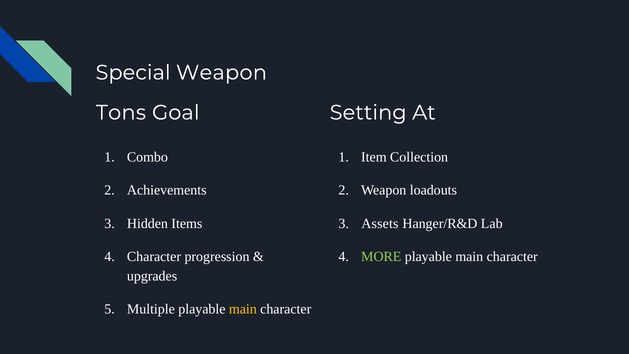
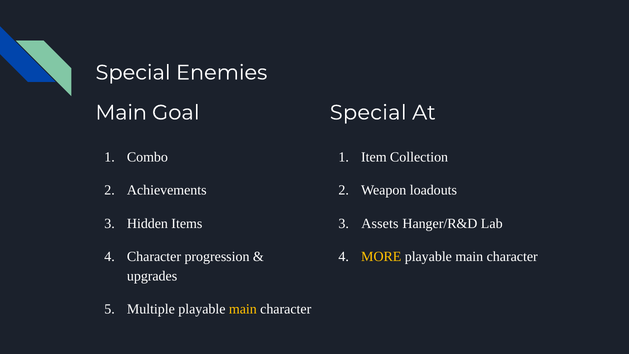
Special Weapon: Weapon -> Enemies
Tons at (121, 113): Tons -> Main
Setting at (368, 113): Setting -> Special
MORE colour: light green -> yellow
